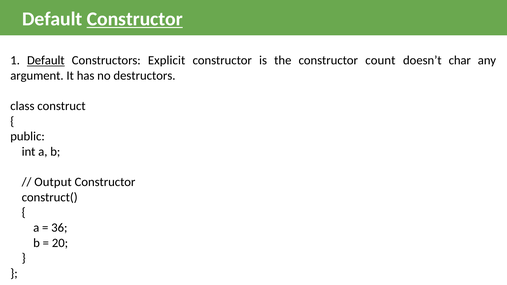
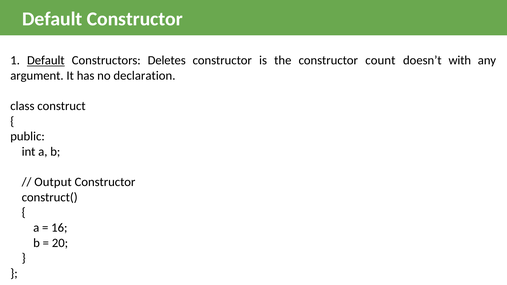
Constructor at (135, 19) underline: present -> none
Explicit: Explicit -> Deletes
char: char -> with
destructors: destructors -> declaration
36: 36 -> 16
